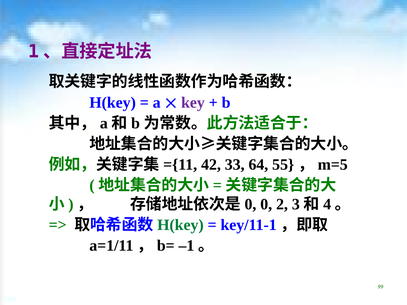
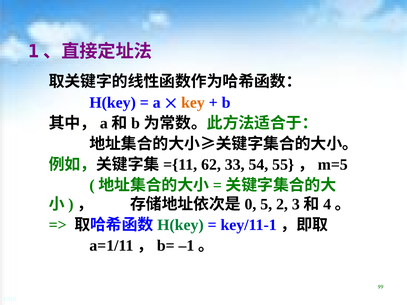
key colour: purple -> orange
42: 42 -> 62
64: 64 -> 54
0 at (266, 204): 0 -> 5
